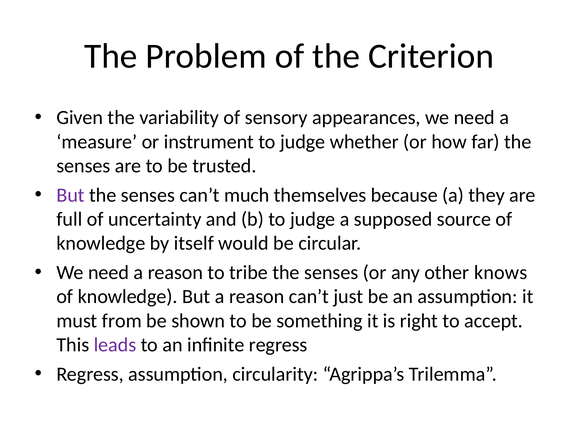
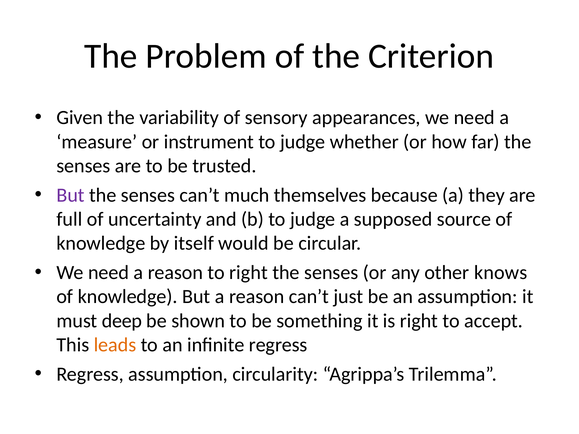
to tribe: tribe -> right
from: from -> deep
leads colour: purple -> orange
